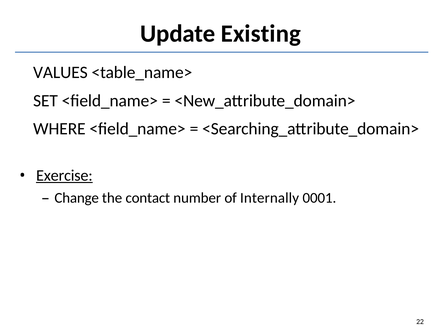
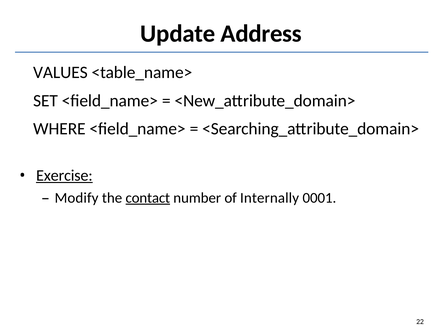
Existing: Existing -> Address
Change: Change -> Modify
contact underline: none -> present
